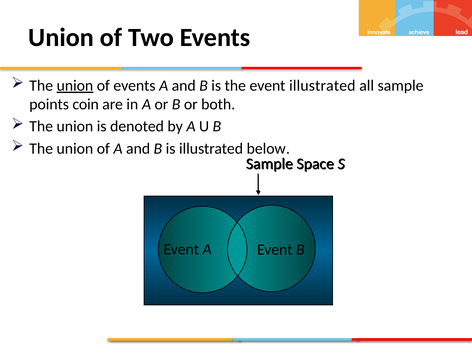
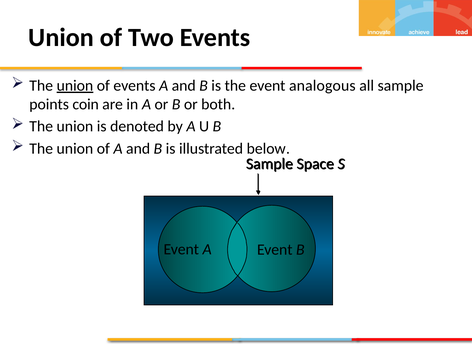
event illustrated: illustrated -> analogous
